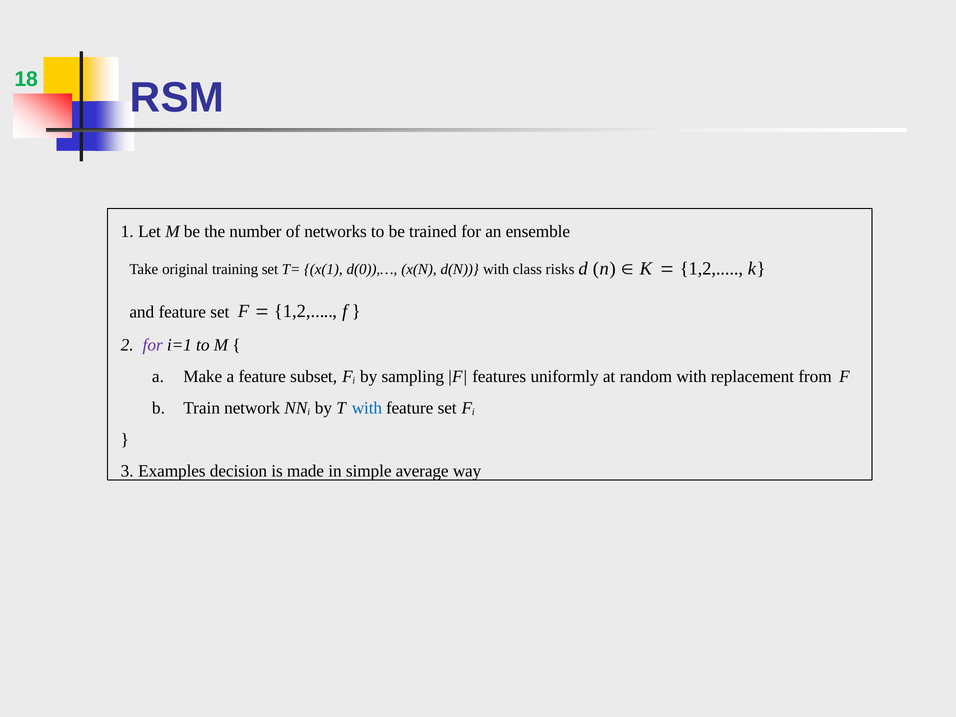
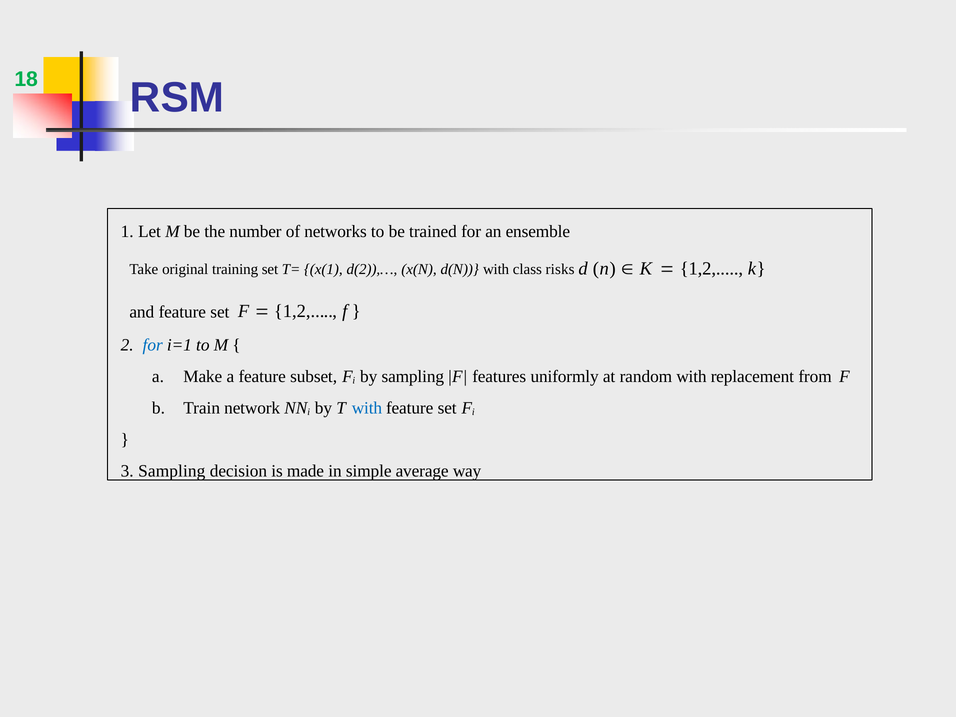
d(0)),…: d(0)),… -> d(2)),…
for at (153, 345) colour: purple -> blue
Examples at (172, 471): Examples -> Sampling
